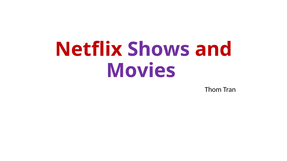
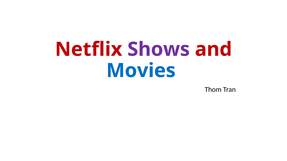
Movies colour: purple -> blue
